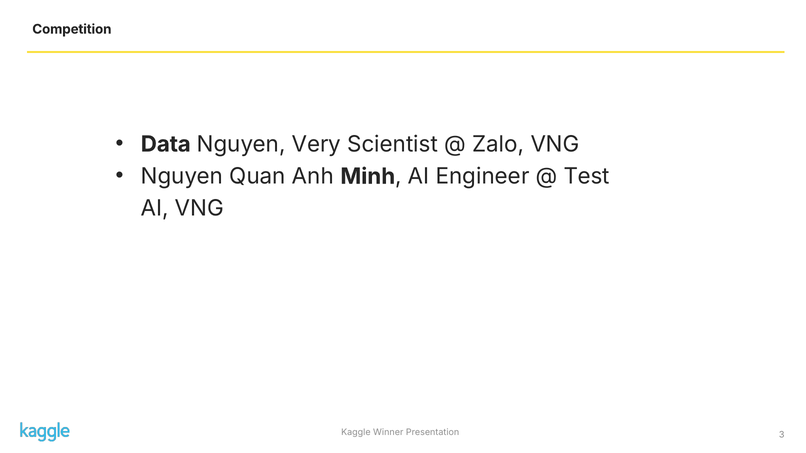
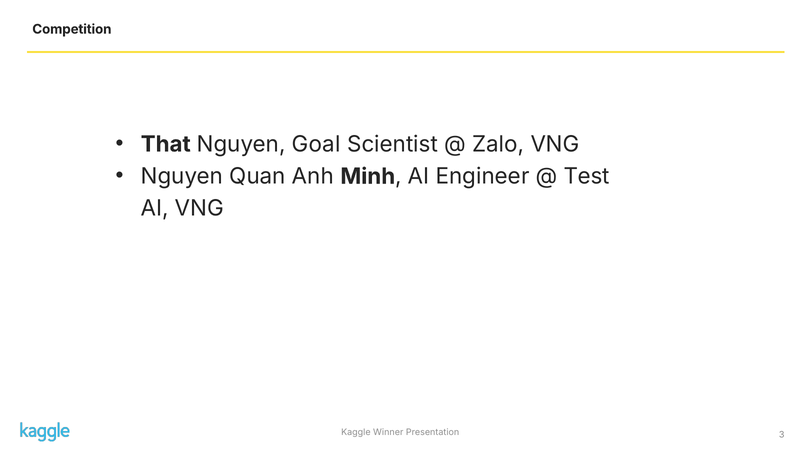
Data: Data -> That
Very: Very -> Goal
